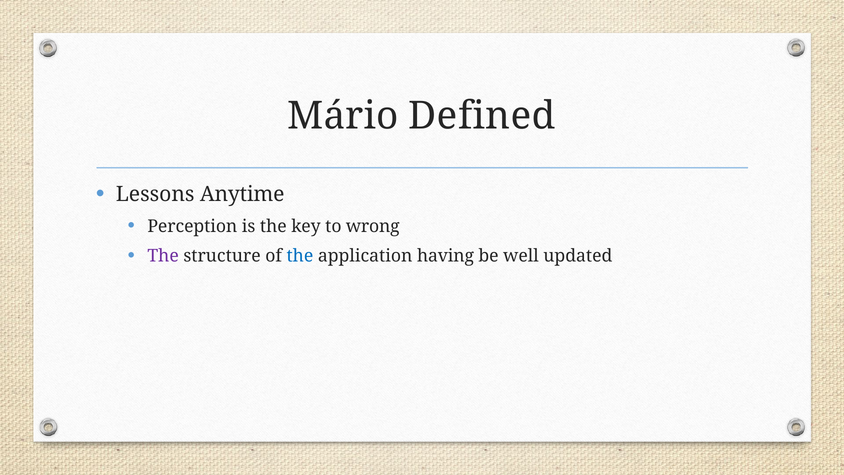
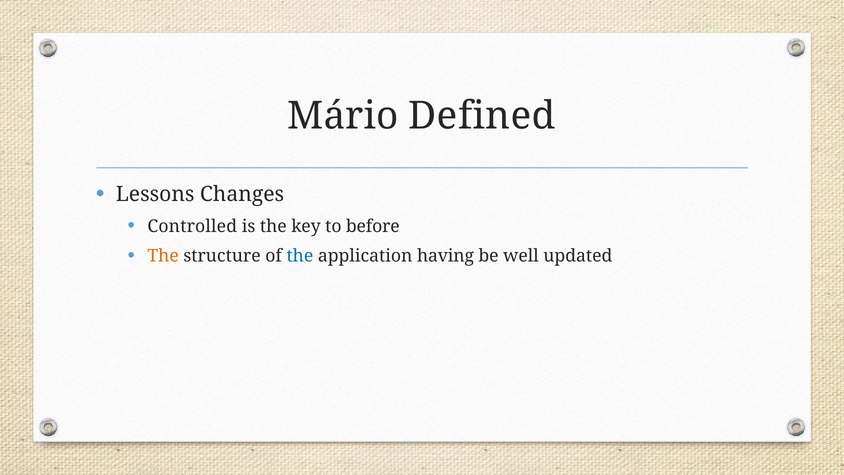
Anytime: Anytime -> Changes
Perception: Perception -> Controlled
wrong: wrong -> before
The at (163, 256) colour: purple -> orange
